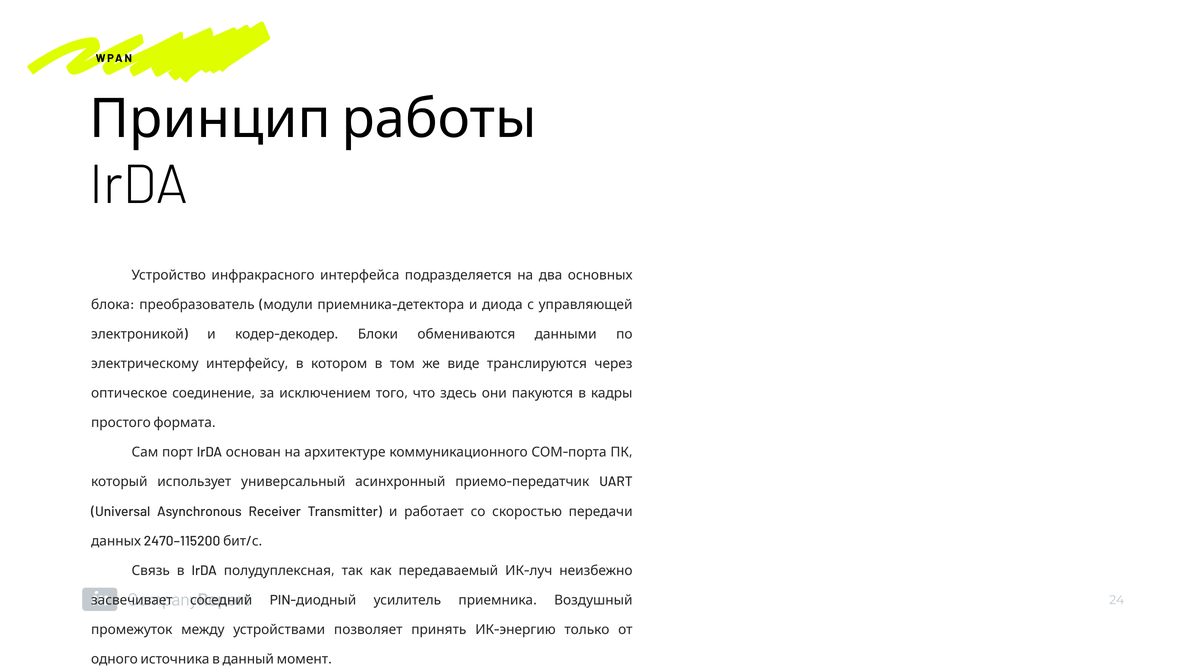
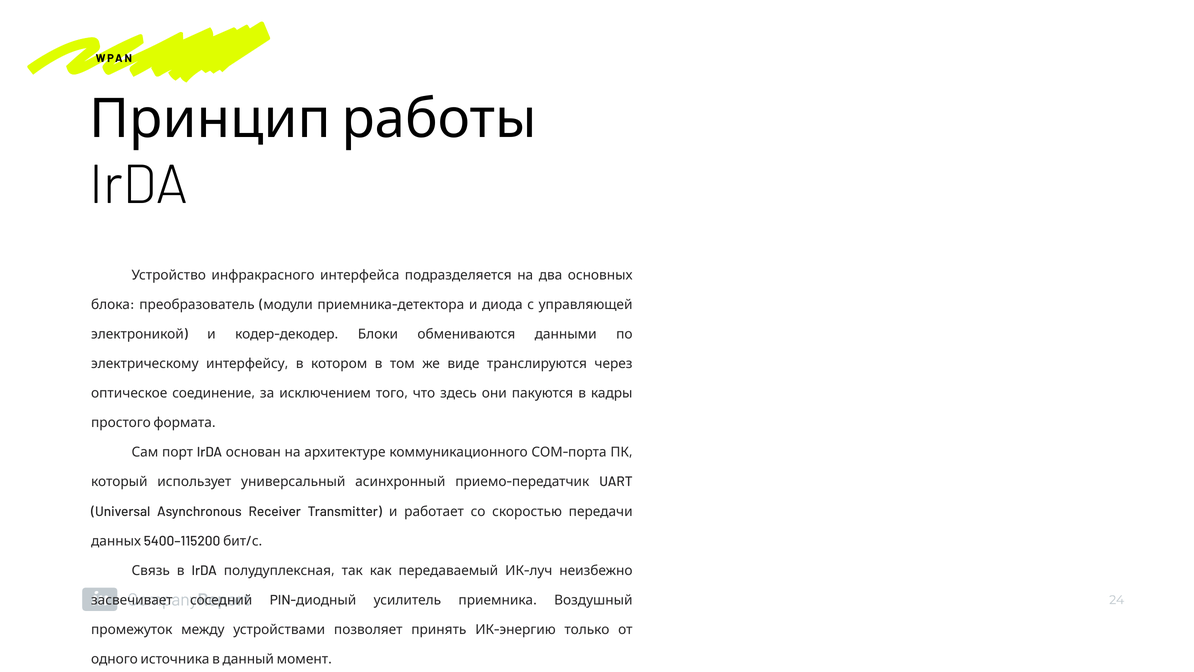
2470–115200: 2470–115200 -> 5400–115200
